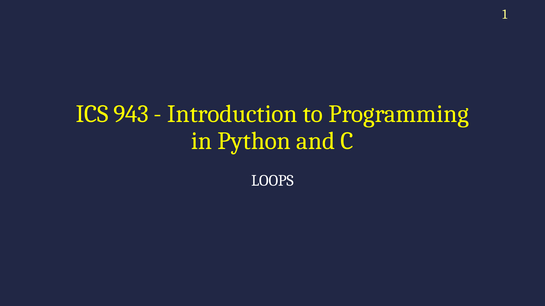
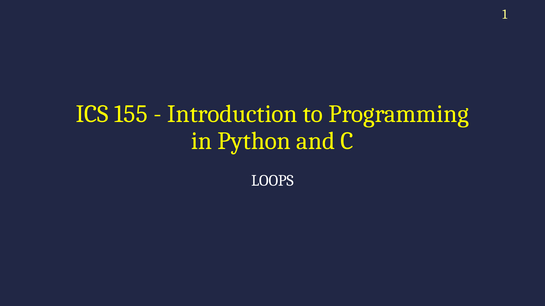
943: 943 -> 155
